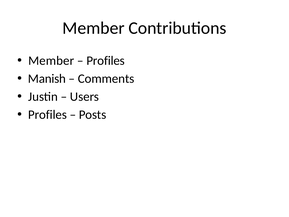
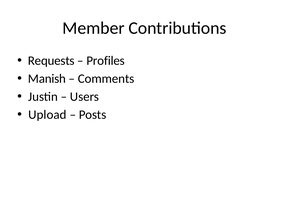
Member at (51, 61): Member -> Requests
Profiles at (48, 115): Profiles -> Upload
